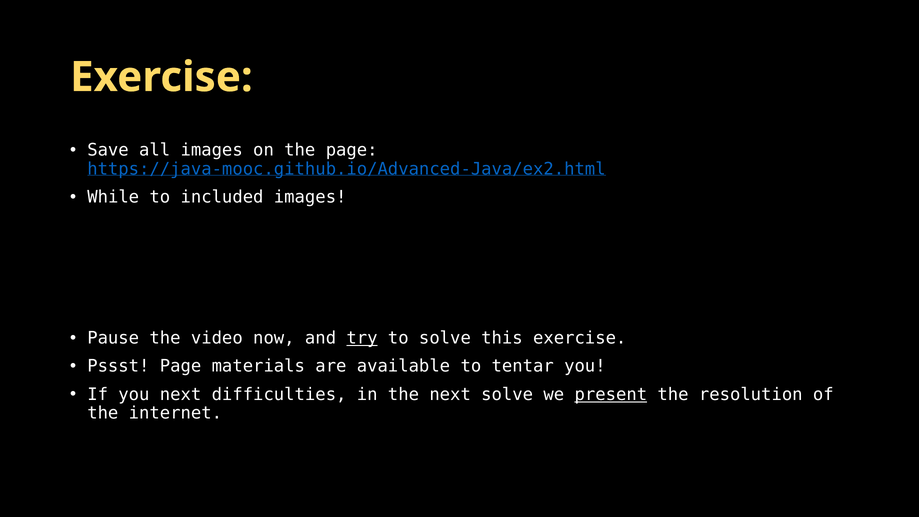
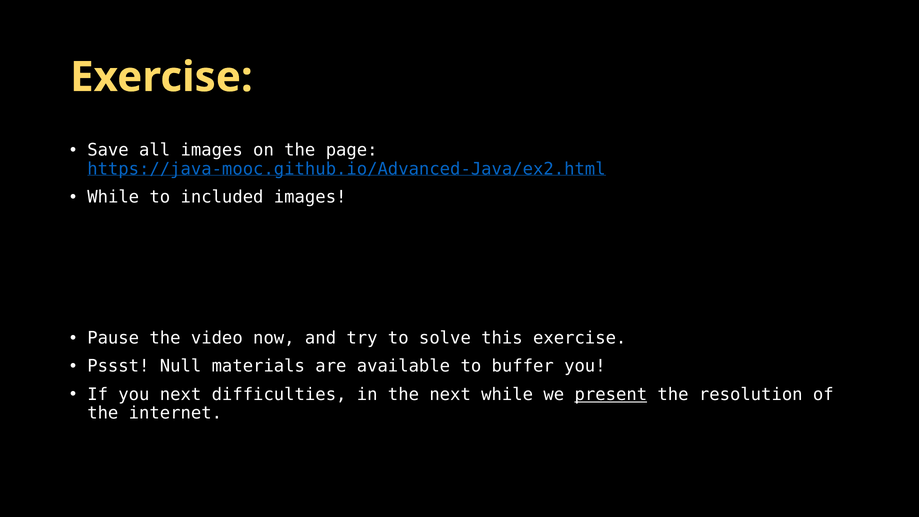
try underline: present -> none
Pssst Page: Page -> Null
tentar: tentar -> buffer
next solve: solve -> while
